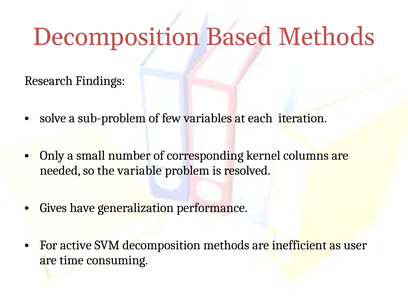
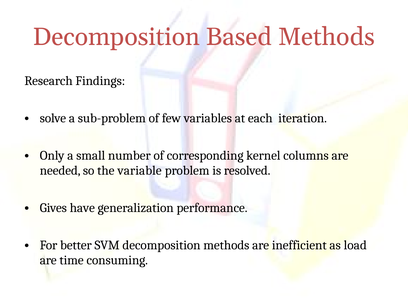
active: active -> better
user: user -> load
